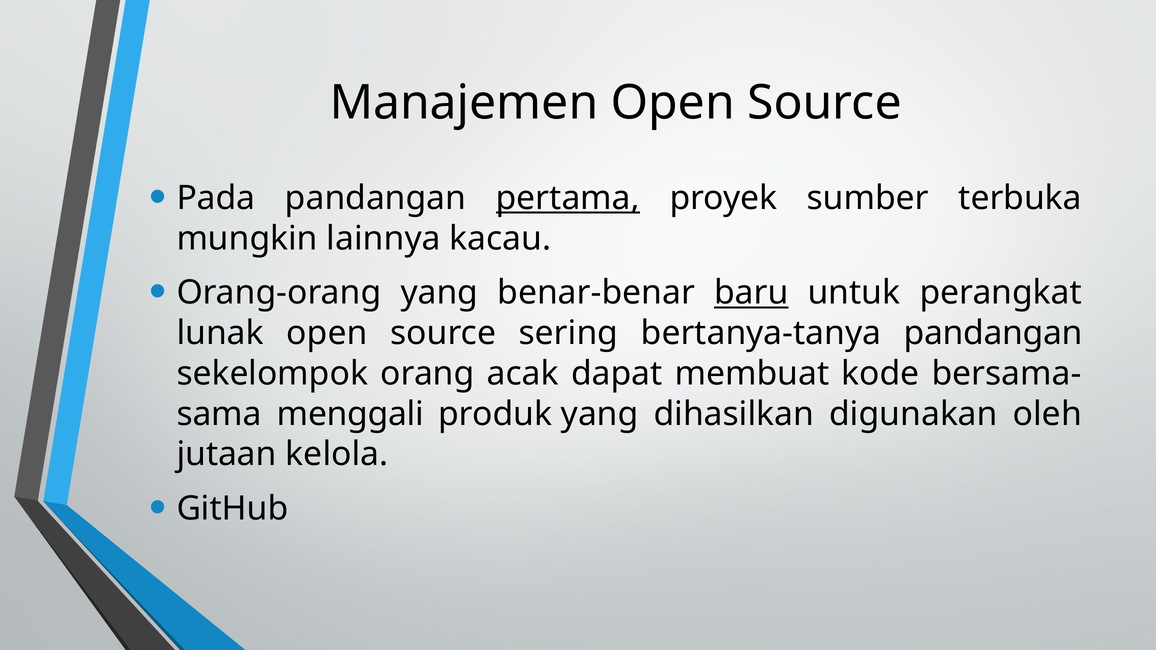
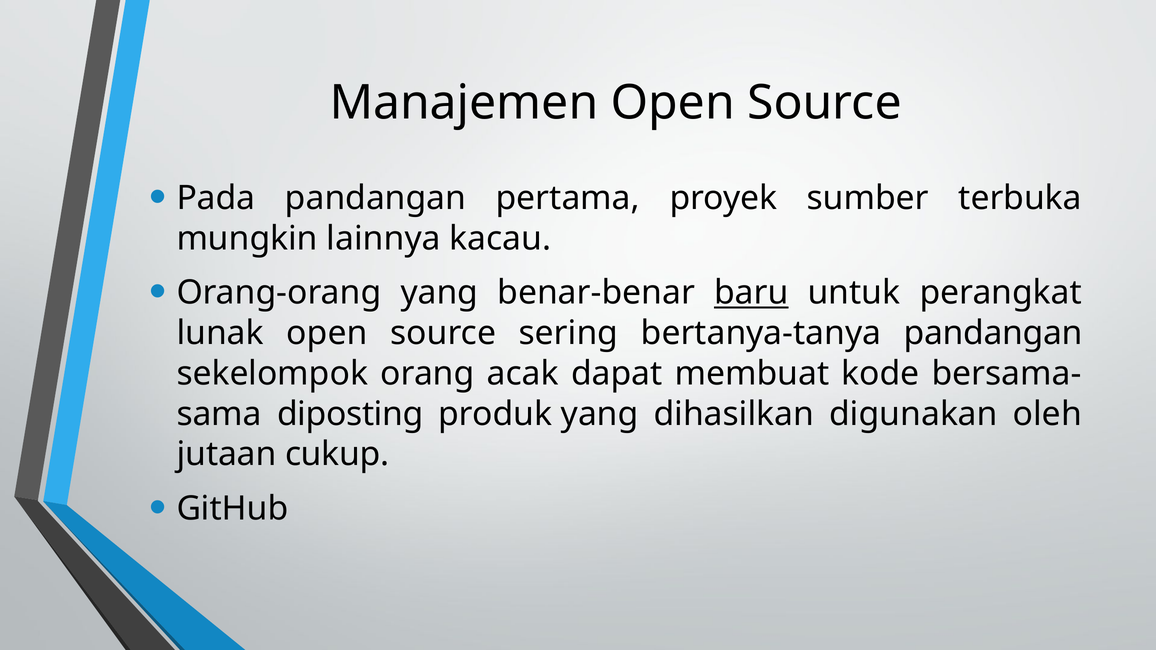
pertama underline: present -> none
menggali: menggali -> diposting
kelola: kelola -> cukup
